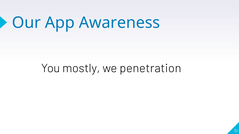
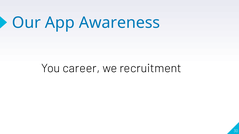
mostly: mostly -> career
penetration: penetration -> recruitment
